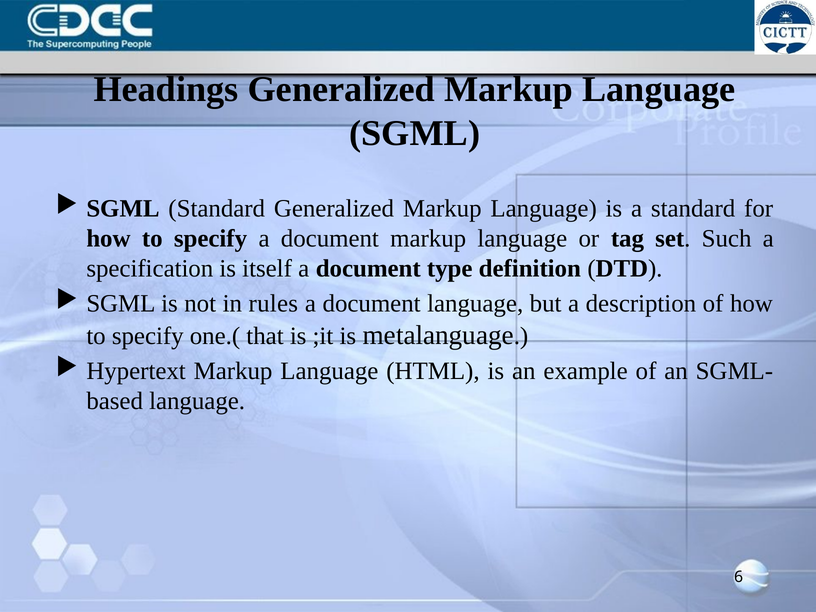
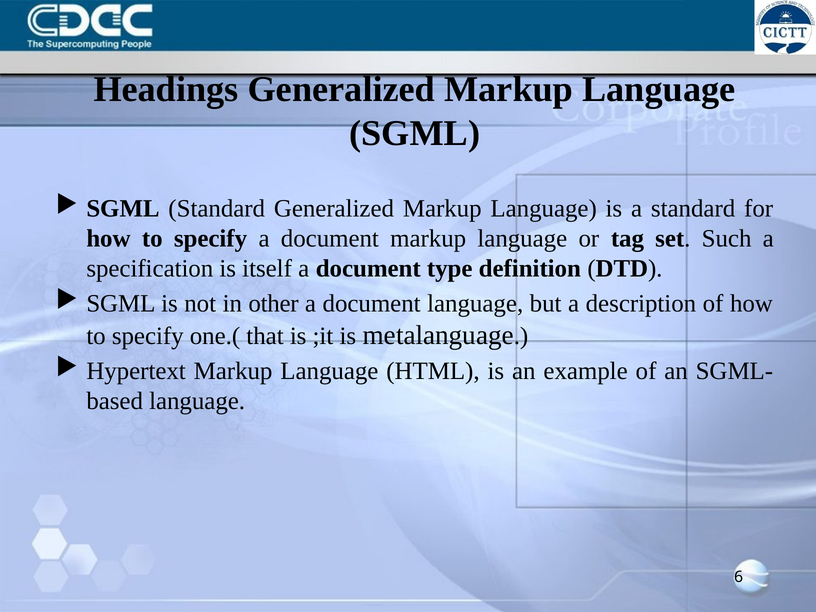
rules: rules -> other
